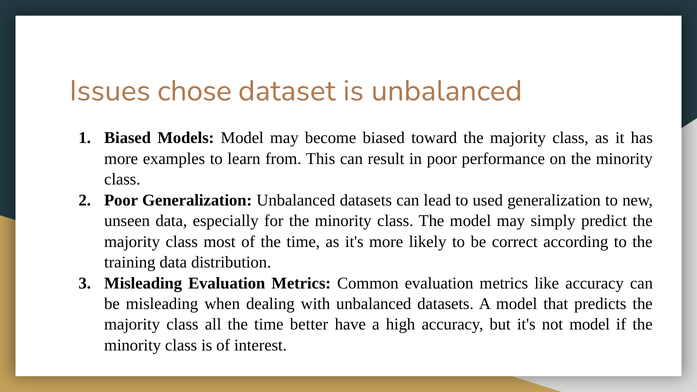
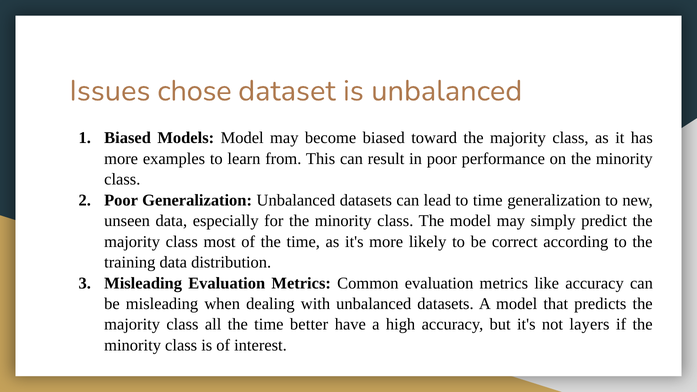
to used: used -> time
not model: model -> layers
